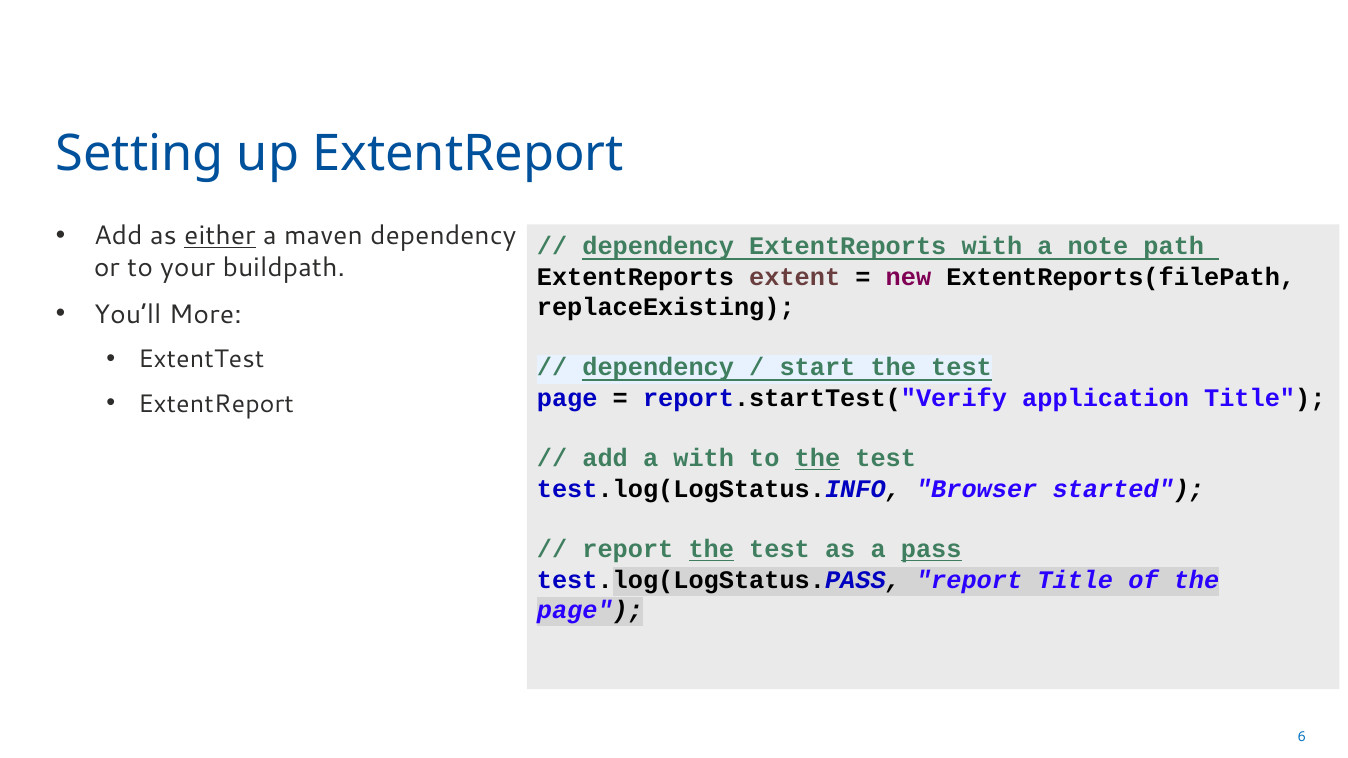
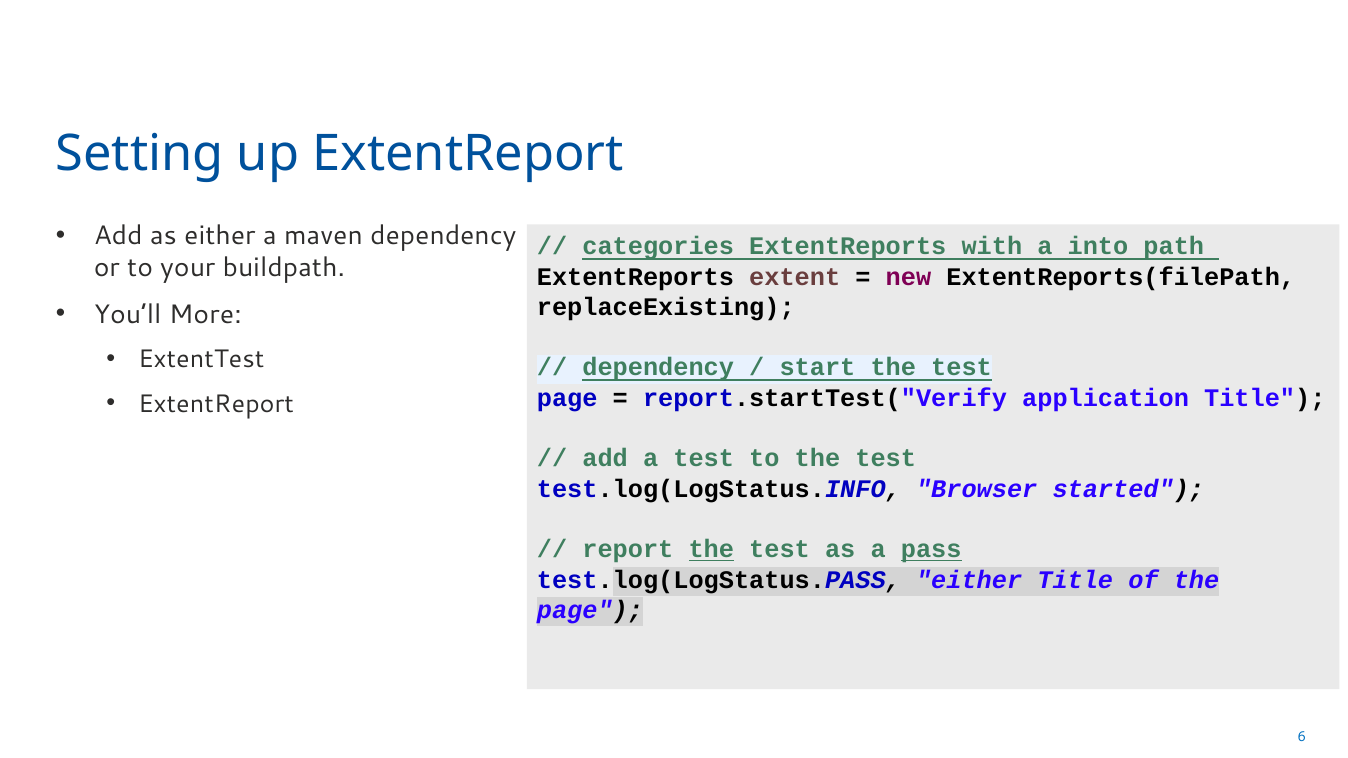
either at (220, 236) underline: present -> none
dependency at (658, 246): dependency -> categories
note: note -> into
a with: with -> test
the at (817, 459) underline: present -> none
test.log(LogStatus.PASS report: report -> either
